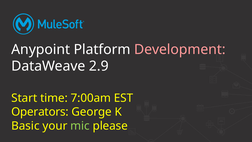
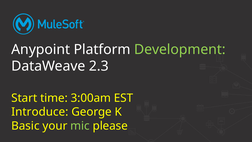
Development colour: pink -> light green
2.9: 2.9 -> 2.3
7:00am: 7:00am -> 3:00am
Operators: Operators -> Introduce
